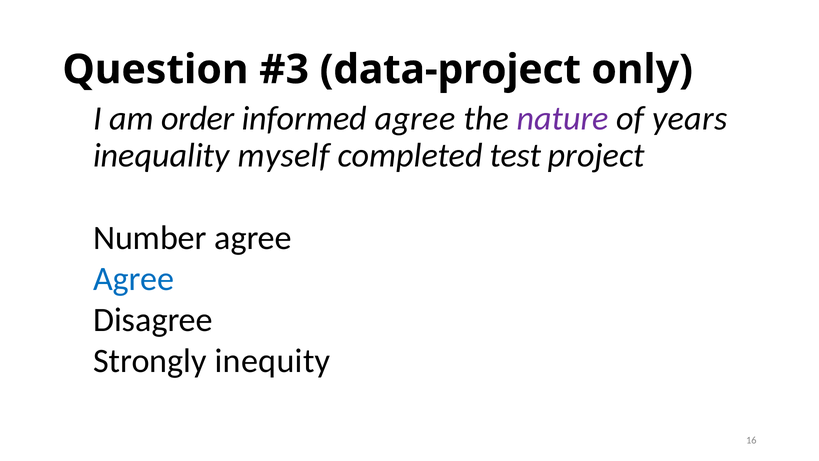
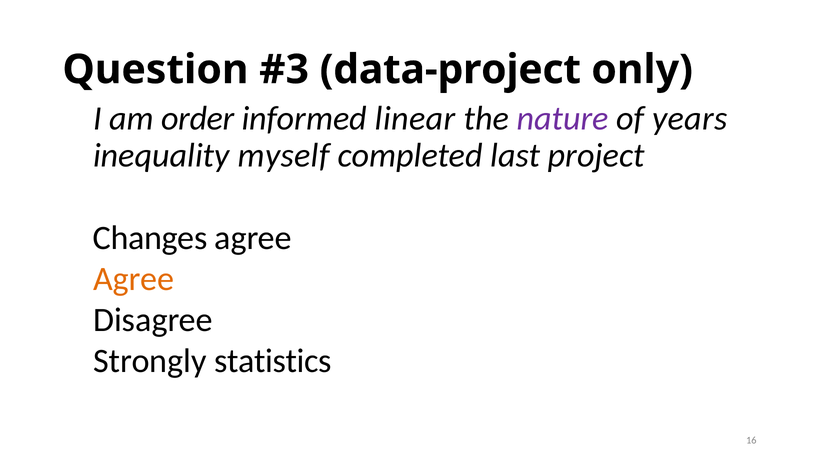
informed agree: agree -> linear
test: test -> last
Number: Number -> Changes
Agree at (134, 279) colour: blue -> orange
inequity: inequity -> statistics
